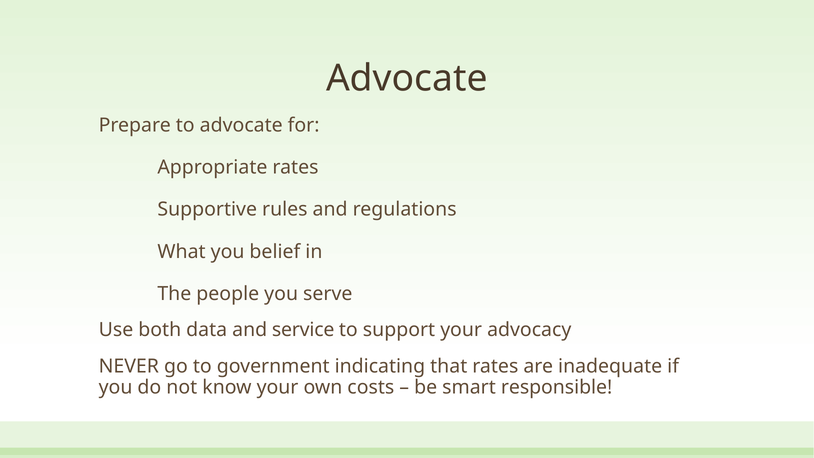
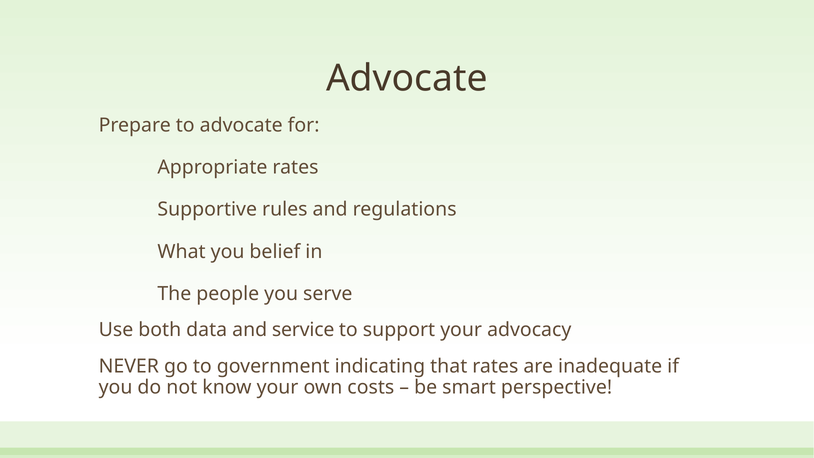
responsible: responsible -> perspective
